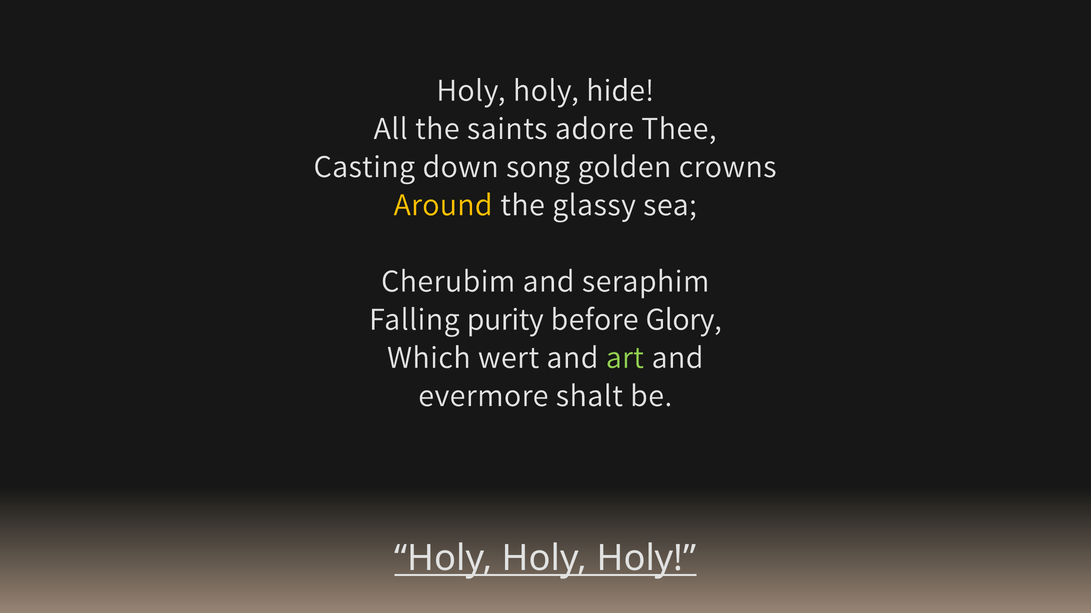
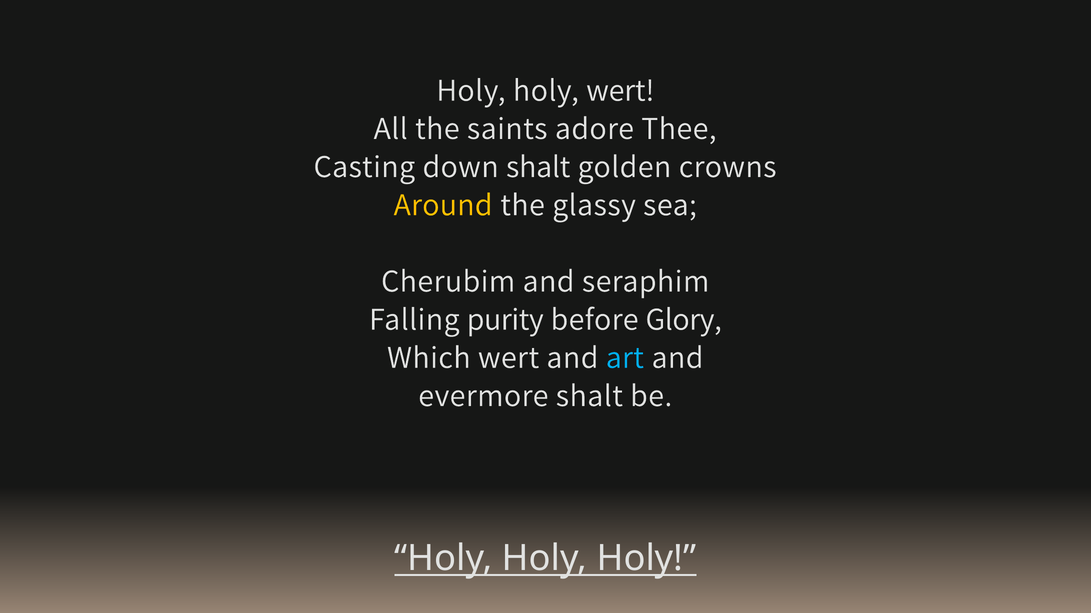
holy hide: hide -> wert
down song: song -> shalt
art colour: light green -> light blue
